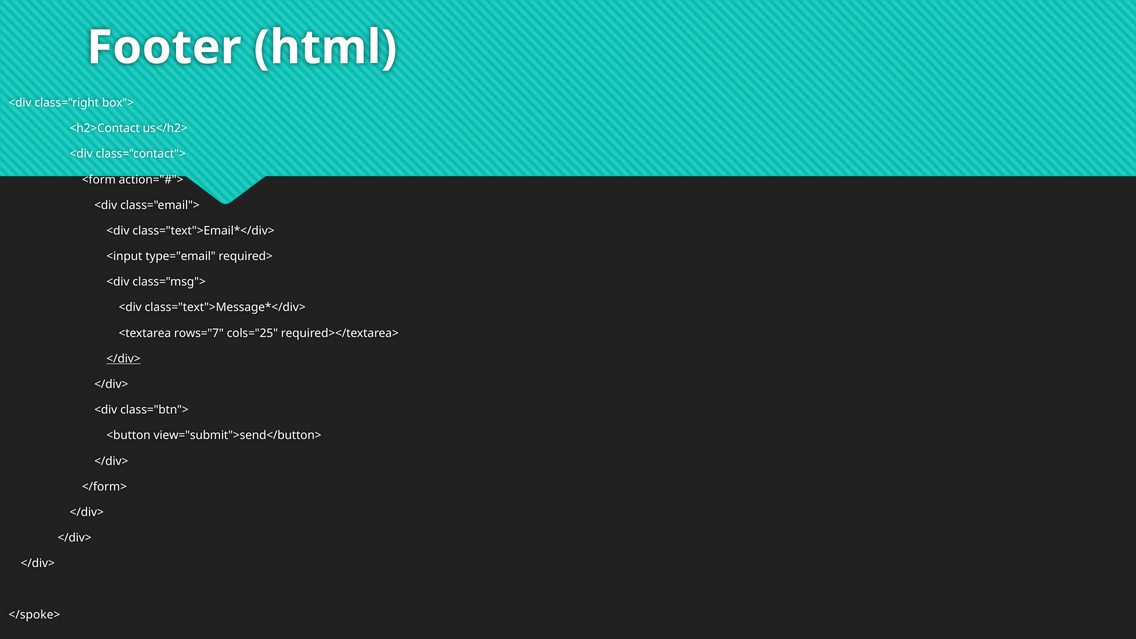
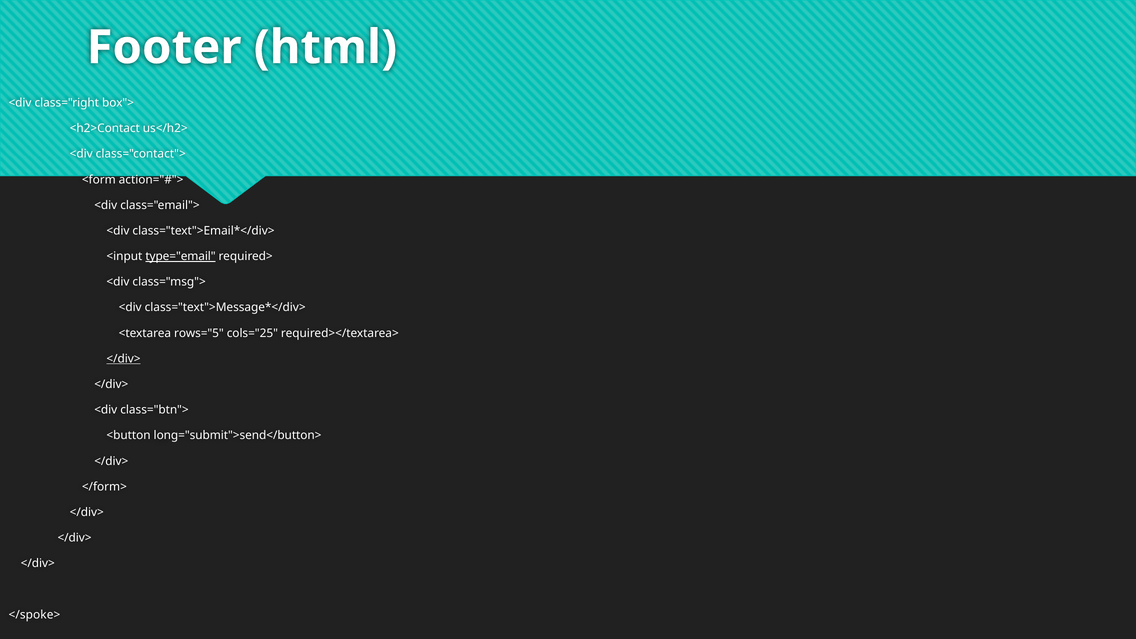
type="email underline: none -> present
rows="7: rows="7 -> rows="5
view="submit">send</button>: view="submit">send</button> -> long="submit">send</button>
